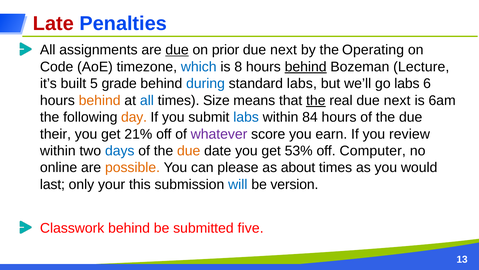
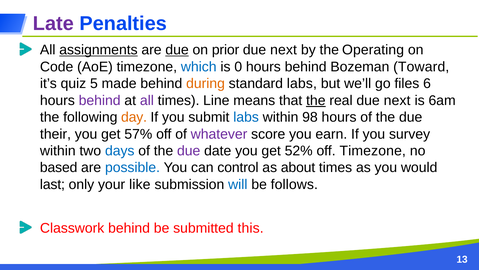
Late colour: red -> purple
assignments underline: none -> present
8: 8 -> 0
behind at (306, 67) underline: present -> none
Lecture: Lecture -> Toward
built: built -> quiz
grade: grade -> made
during colour: blue -> orange
go labs: labs -> files
behind at (100, 100) colour: orange -> purple
all at (147, 100) colour: blue -> purple
Size: Size -> Line
84: 84 -> 98
21%: 21% -> 57%
review: review -> survey
due at (189, 151) colour: orange -> purple
53%: 53% -> 52%
off Computer: Computer -> Timezone
online: online -> based
possible colour: orange -> blue
please: please -> control
this: this -> like
version: version -> follows
five: five -> this
